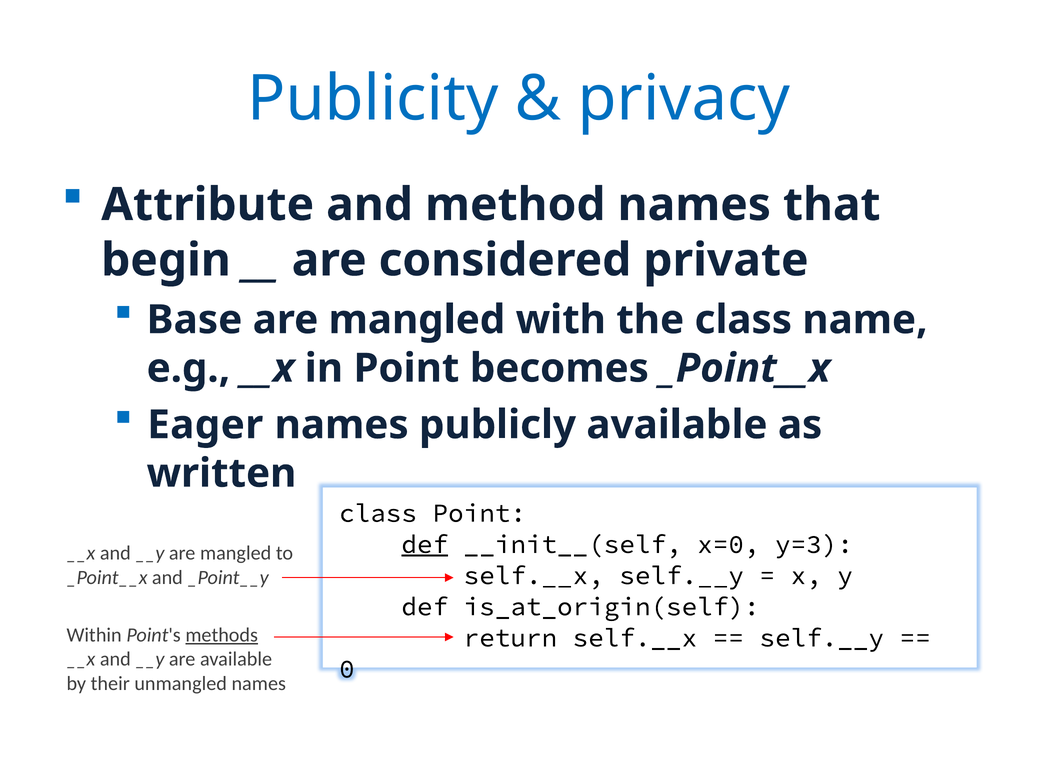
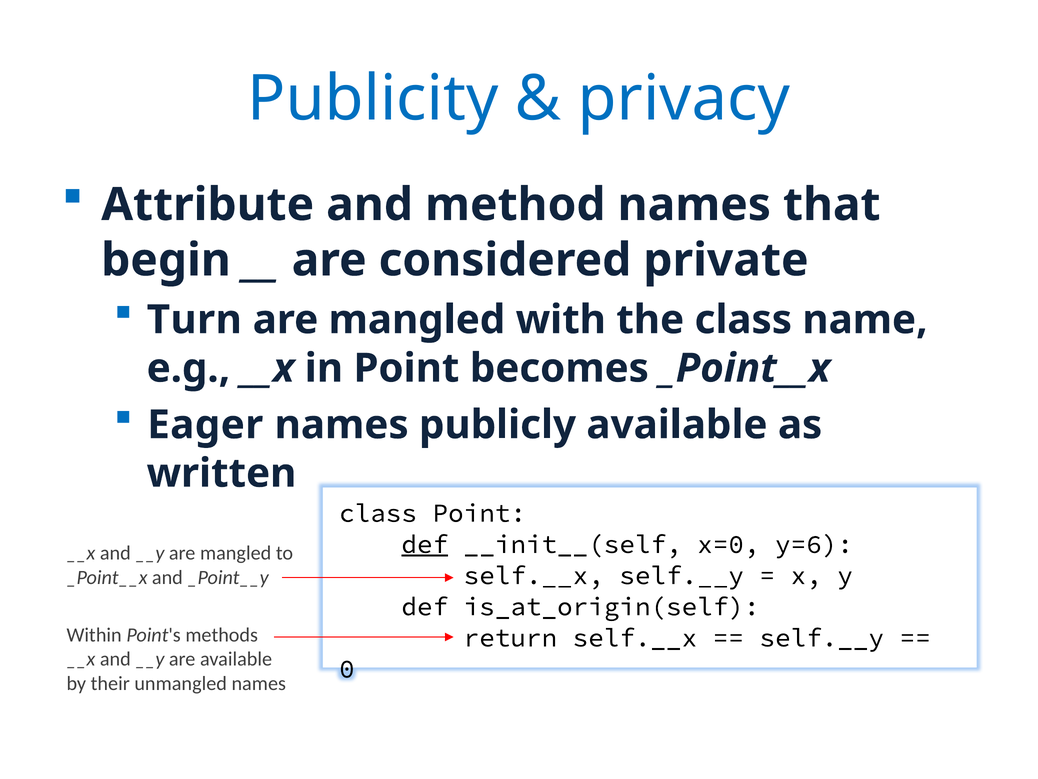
Base: Base -> Turn
y=3: y=3 -> y=6
methods underline: present -> none
